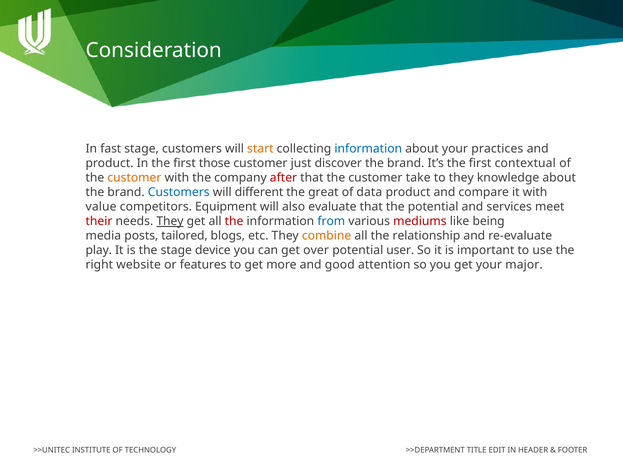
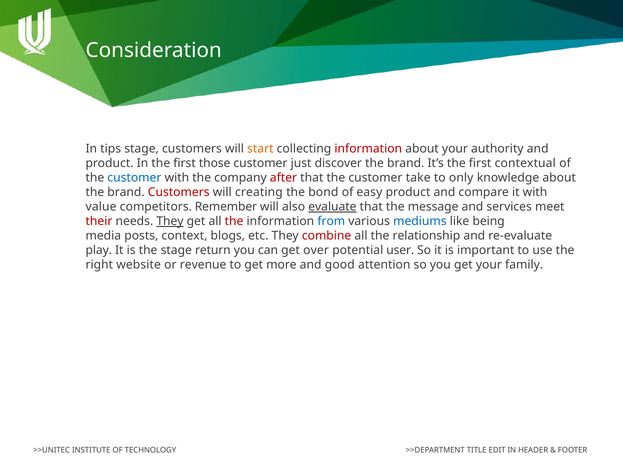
fast: fast -> tips
information at (368, 149) colour: blue -> red
practices: practices -> authority
customer at (134, 178) colour: orange -> blue
to they: they -> only
Customers at (179, 192) colour: blue -> red
different: different -> creating
great: great -> bond
data: data -> easy
Equipment: Equipment -> Remember
evaluate underline: none -> present
the potential: potential -> message
mediums colour: red -> blue
tailored: tailored -> context
combine colour: orange -> red
device: device -> return
features: features -> revenue
major: major -> family
